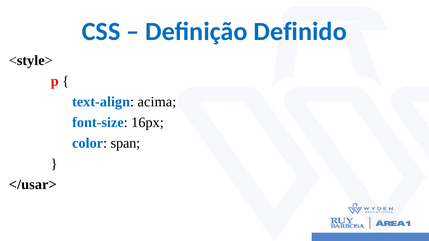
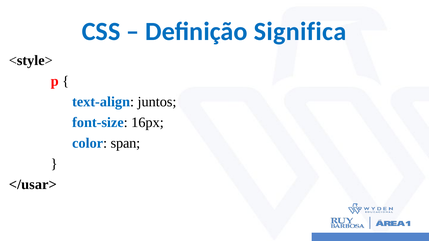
Definido: Definido -> Significa
acima: acima -> juntos
